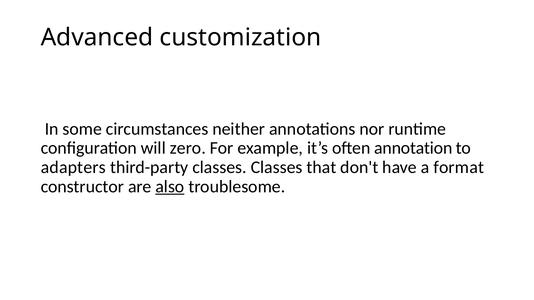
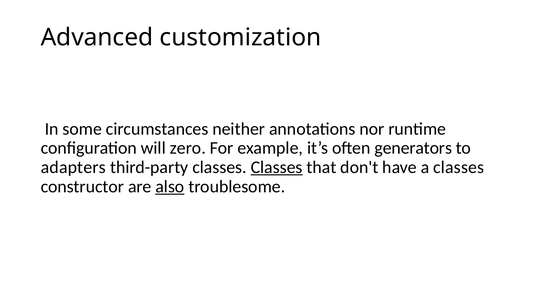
annotation: annotation -> generators
Classes at (277, 167) underline: none -> present
a format: format -> classes
